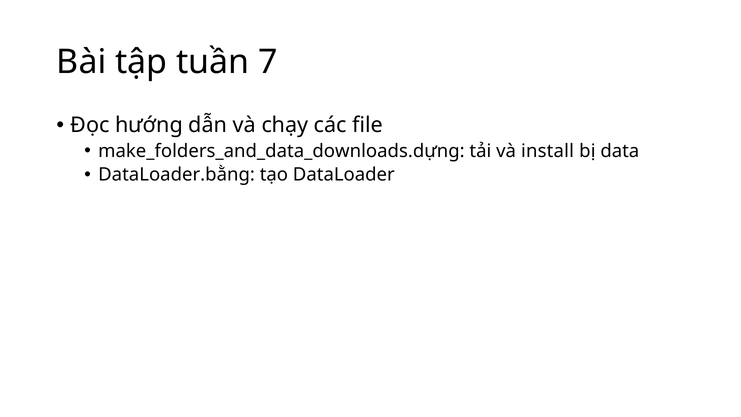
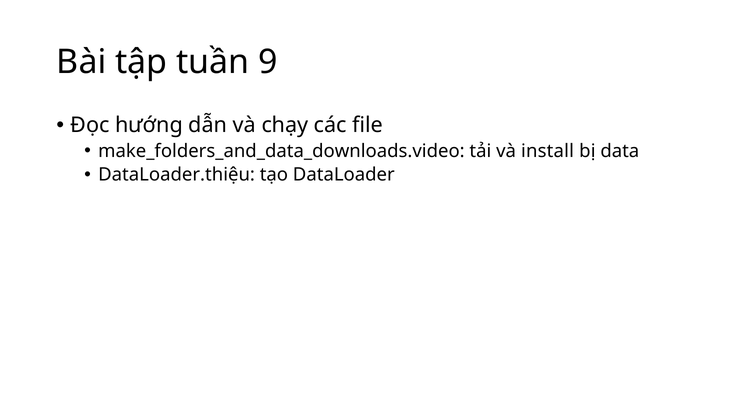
7: 7 -> 9
make_folders_and_data_downloads.dựng: make_folders_and_data_downloads.dựng -> make_folders_and_data_downloads.video
DataLoader.bằng: DataLoader.bằng -> DataLoader.thiệu
